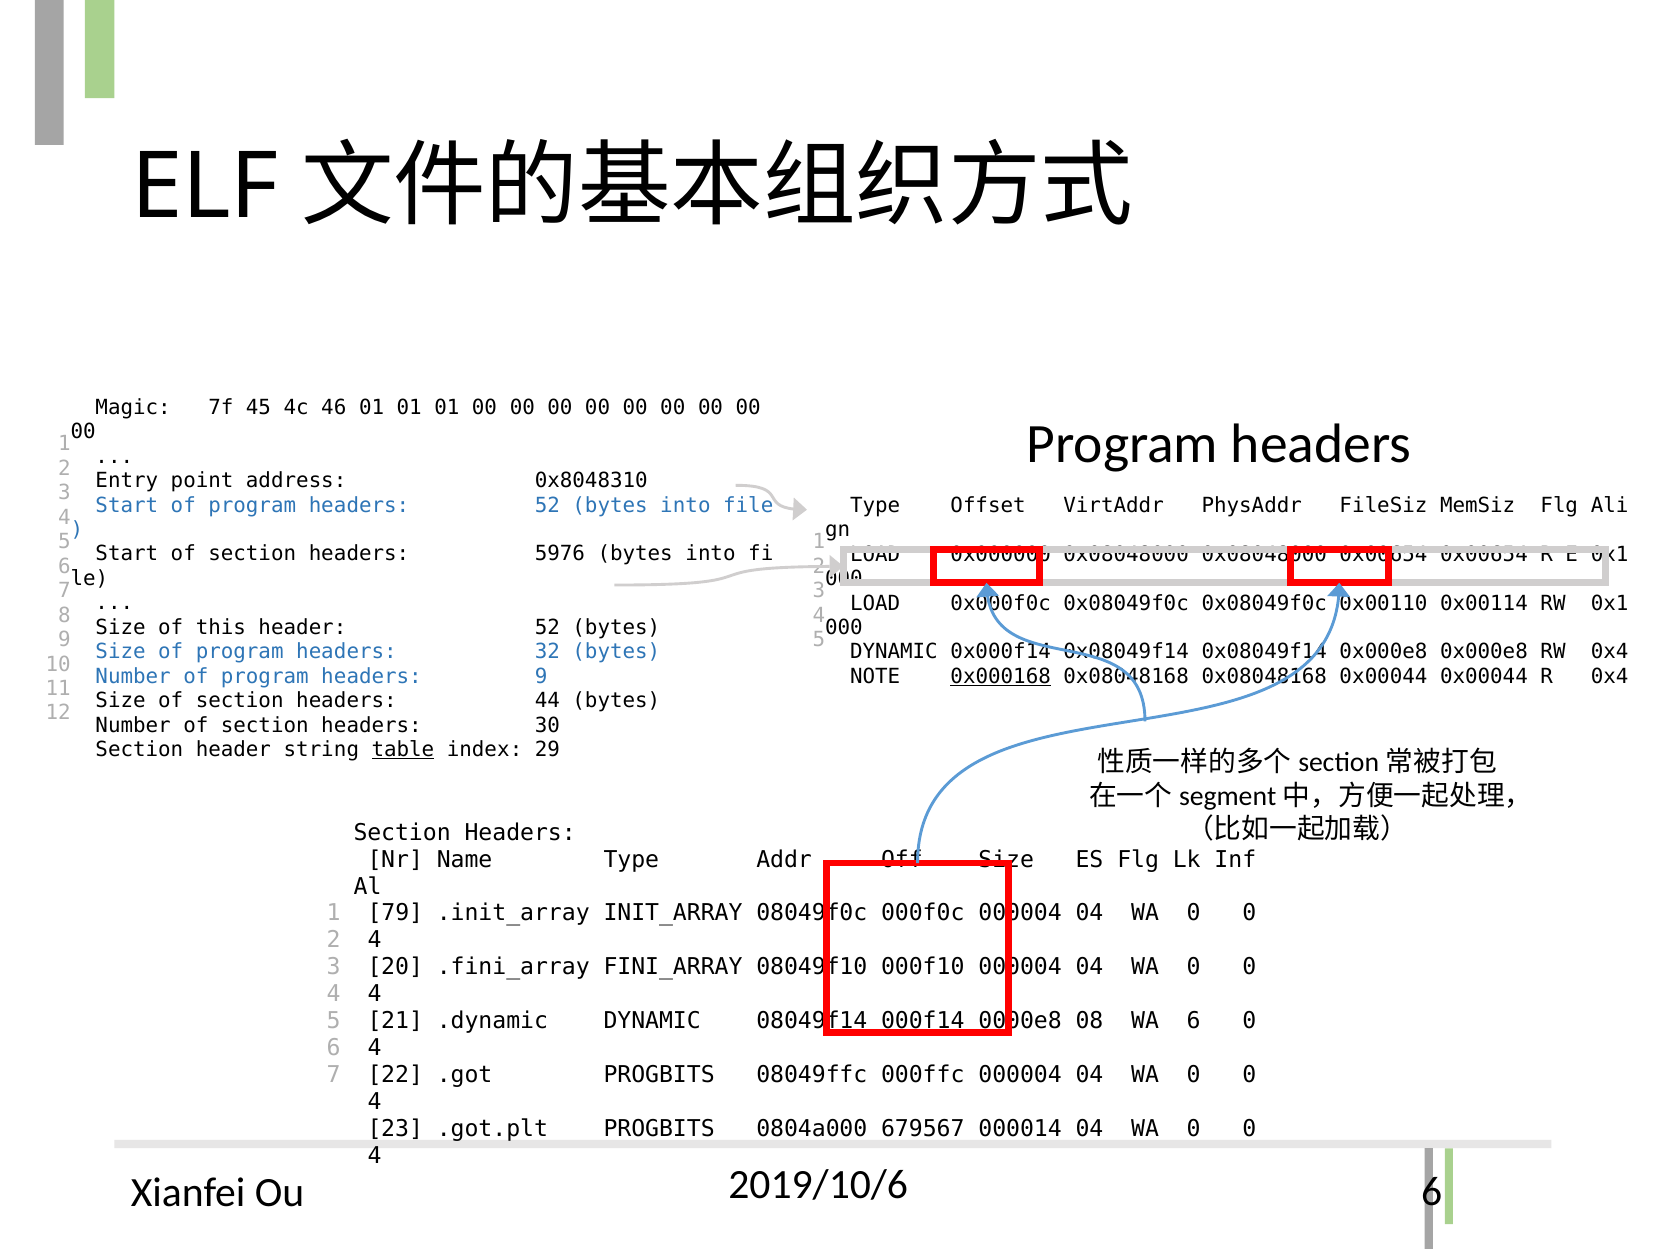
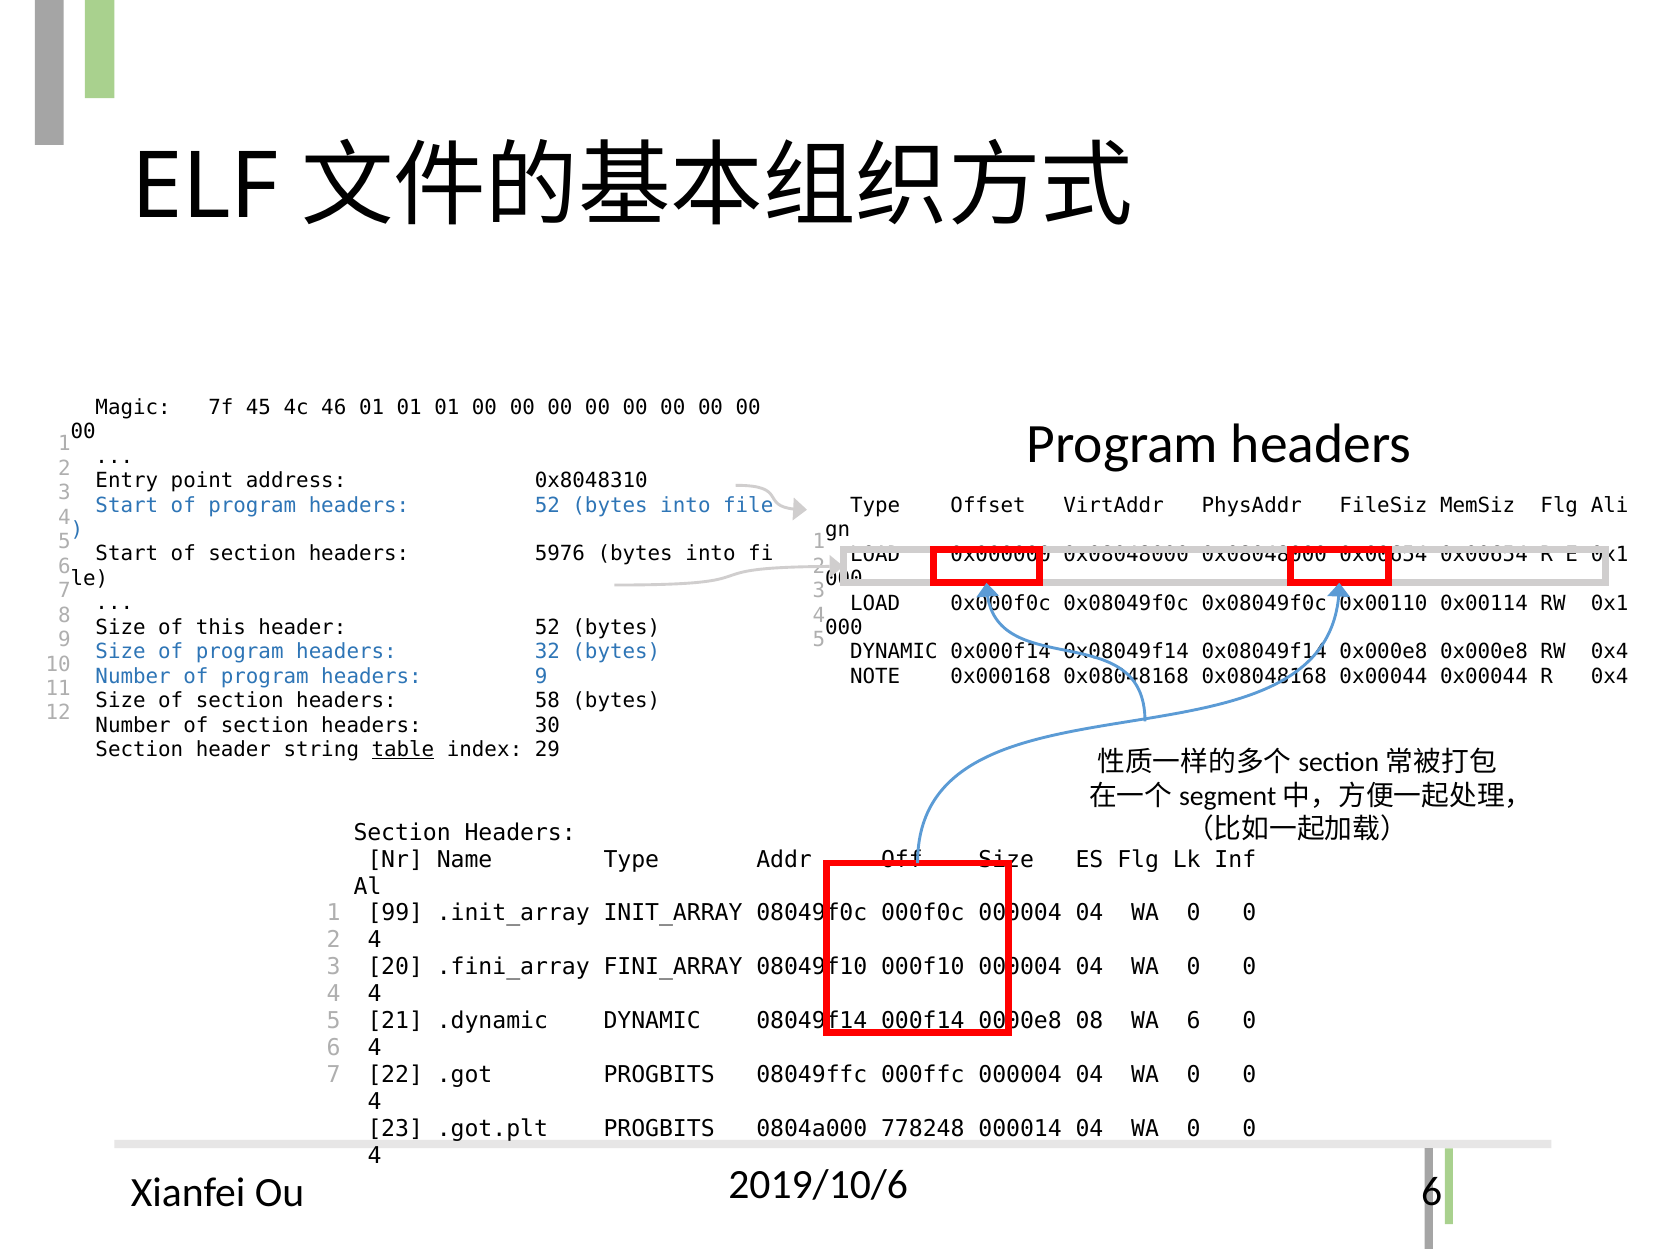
0x000168 underline: present -> none
44: 44 -> 58
79: 79 -> 99
679567: 679567 -> 778248
